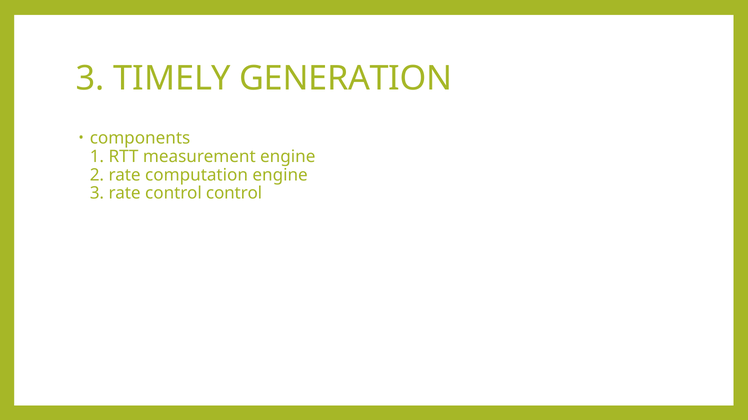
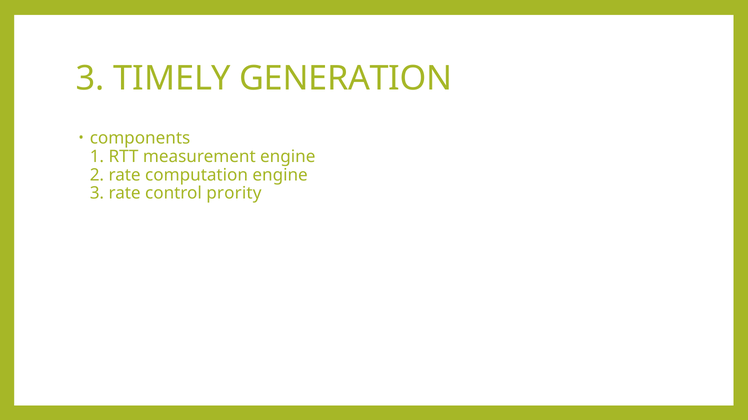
control control: control -> prority
